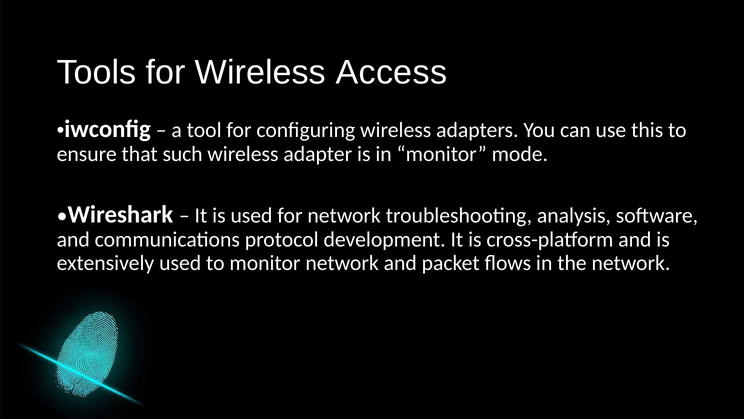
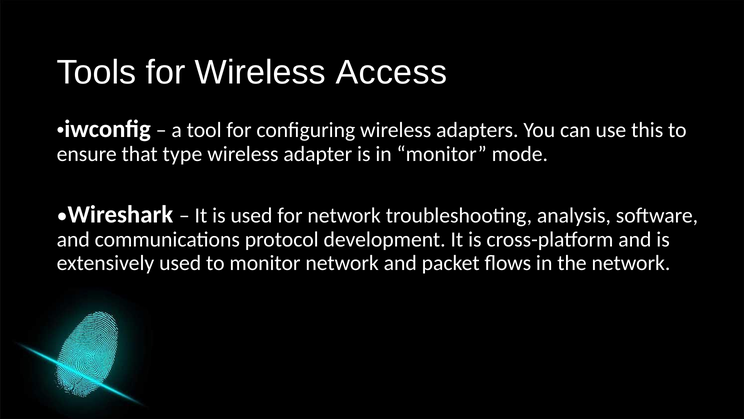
such: such -> type
